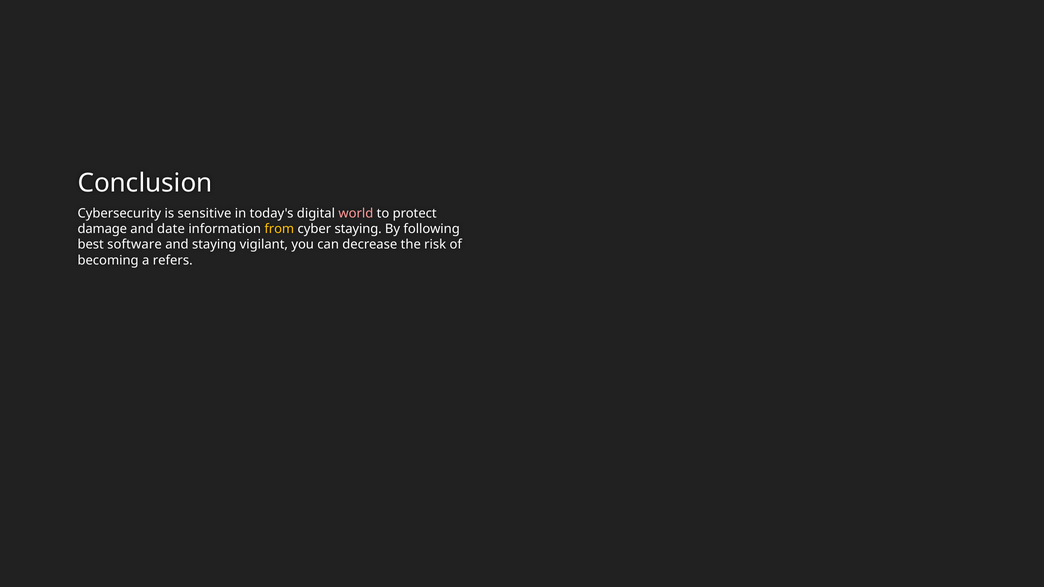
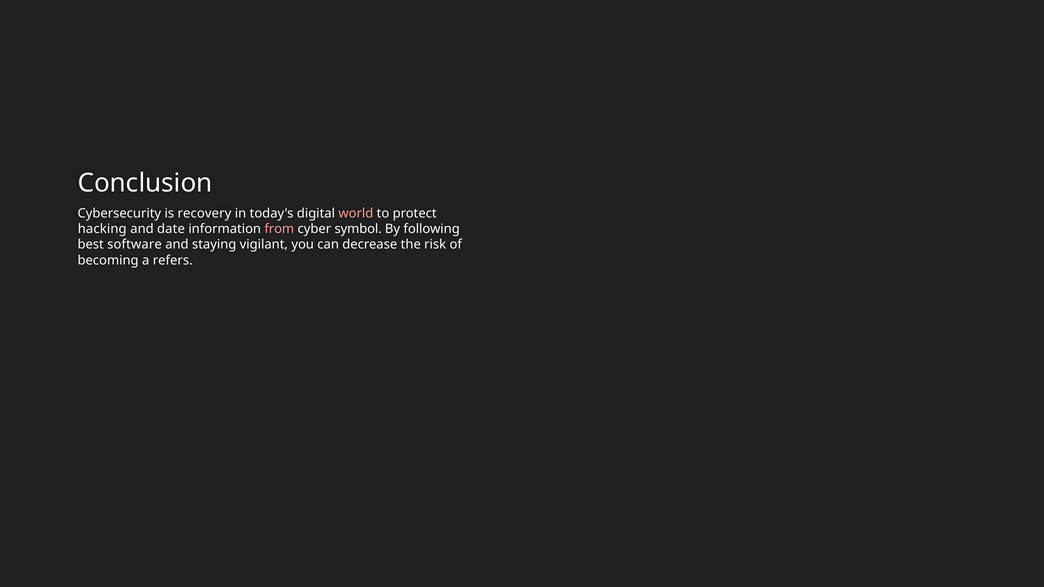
sensitive: sensitive -> recovery
damage: damage -> hacking
from colour: yellow -> pink
cyber staying: staying -> symbol
